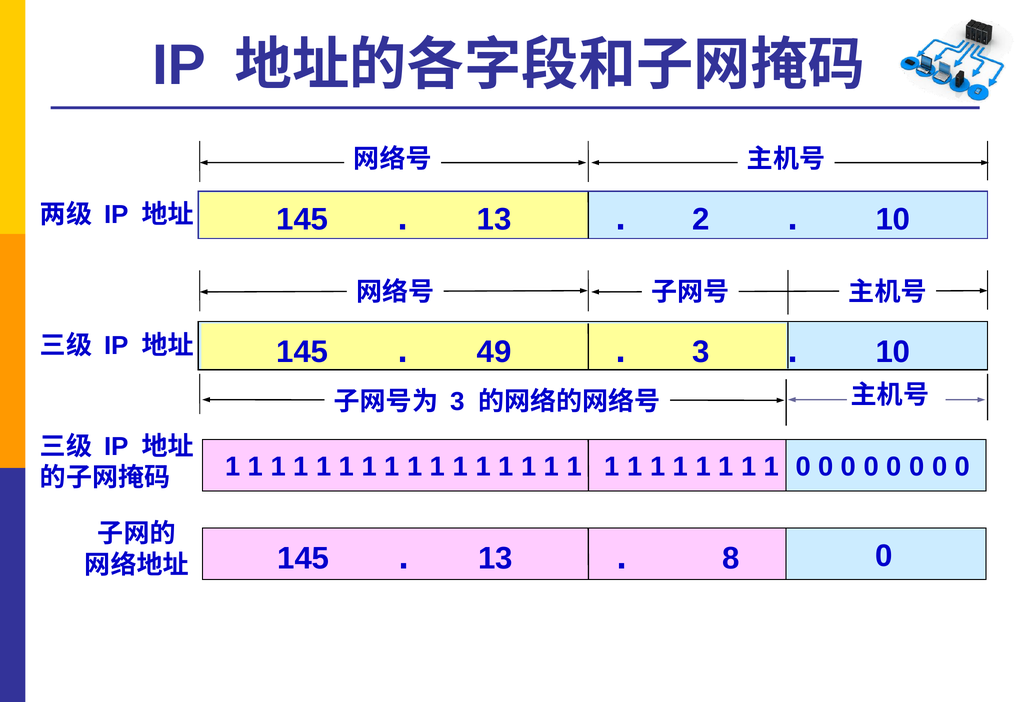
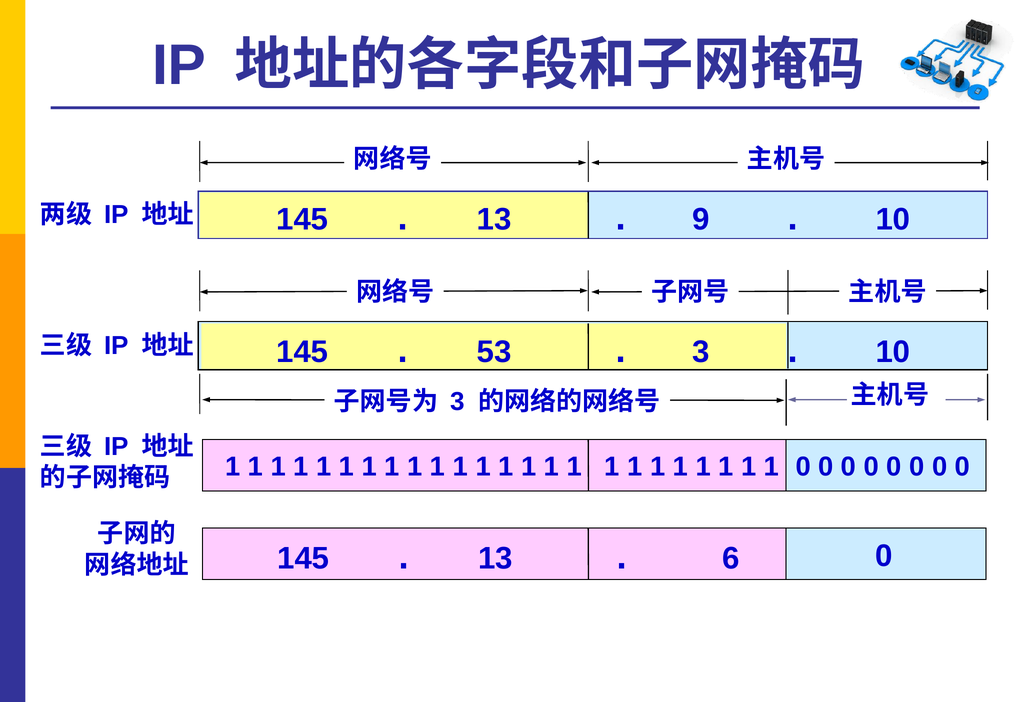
2: 2 -> 9
49: 49 -> 53
8: 8 -> 6
